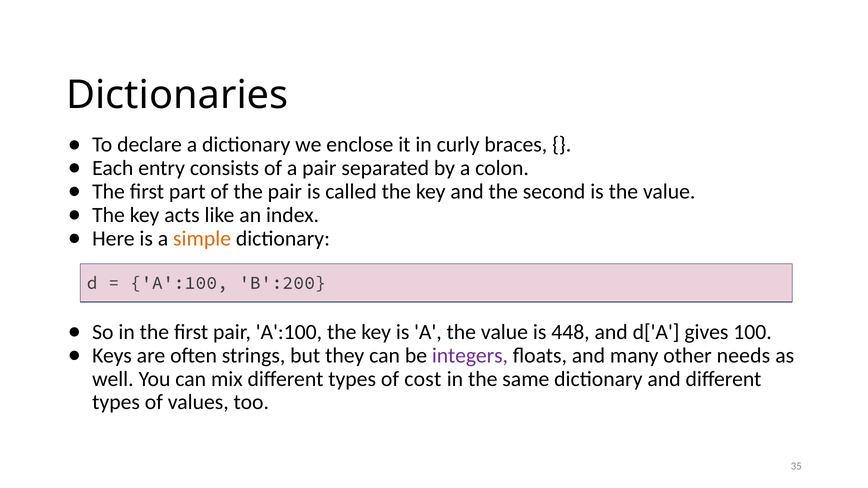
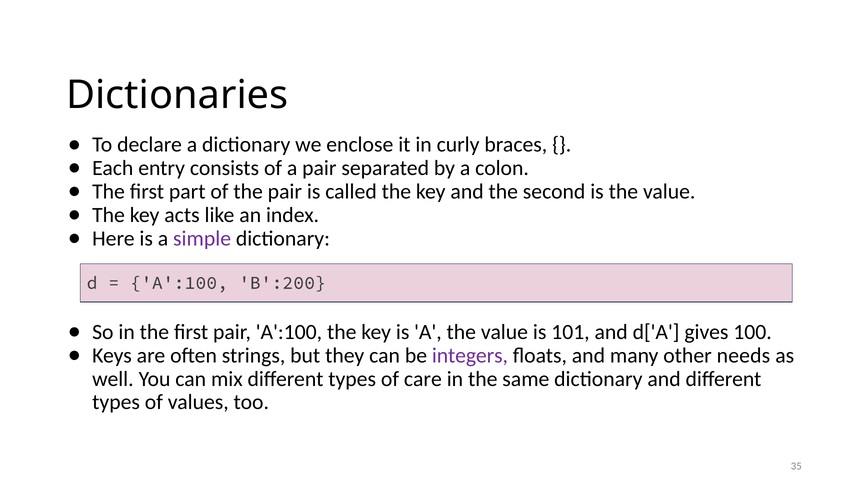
simple colour: orange -> purple
448: 448 -> 101
cost: cost -> care
